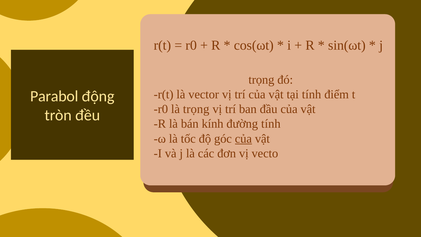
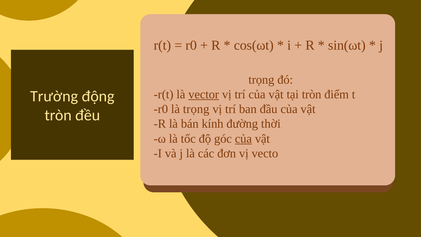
vector underline: none -> present
tại tính: tính -> tròn
Parabol: Parabol -> Trường
đường tính: tính -> thời
